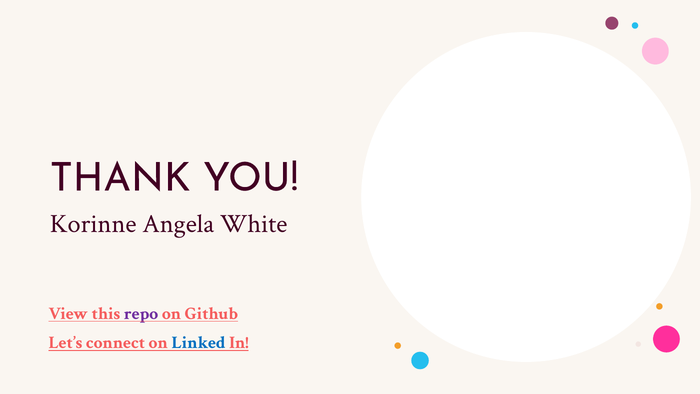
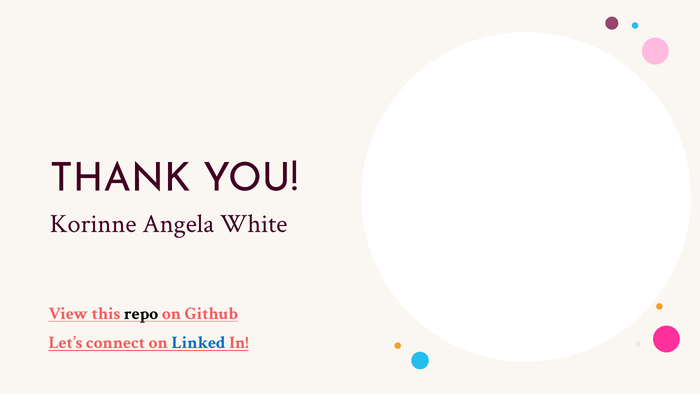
repo colour: purple -> black
